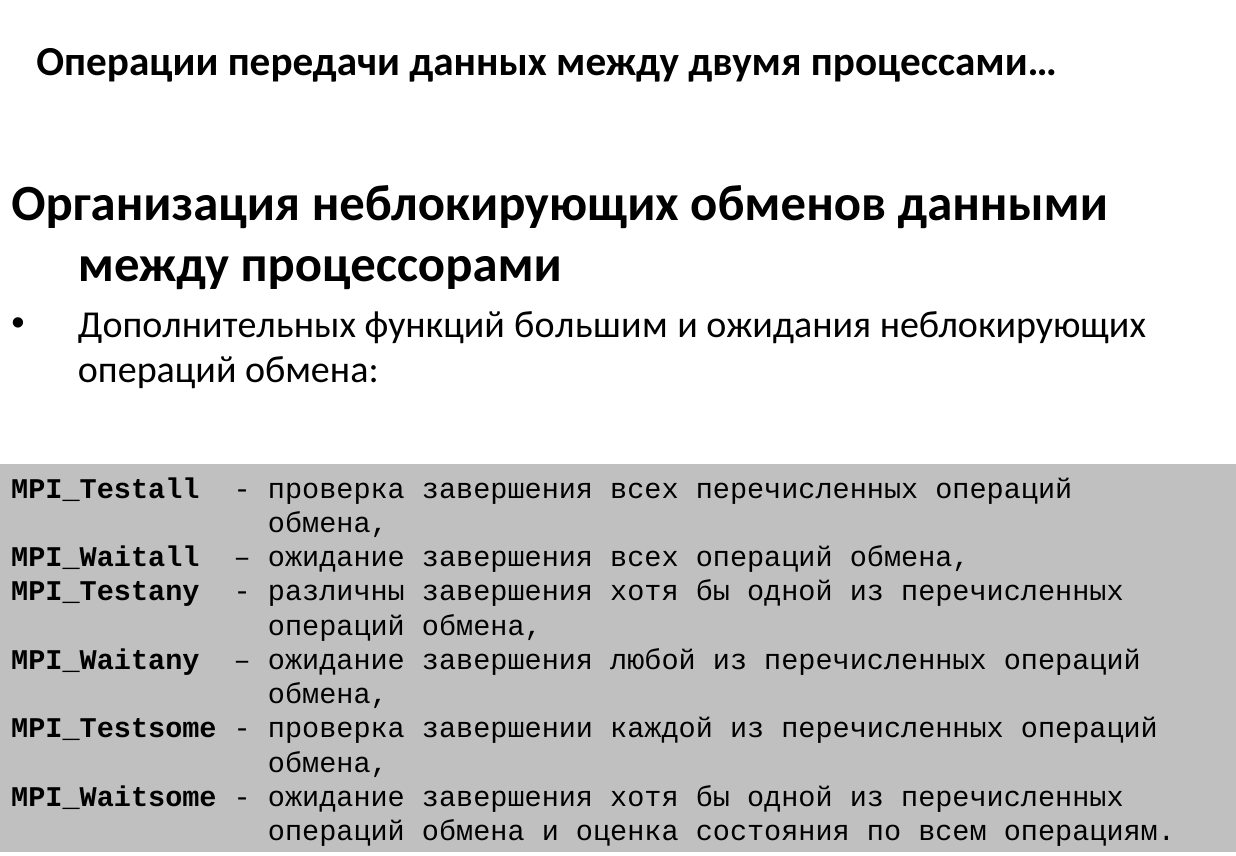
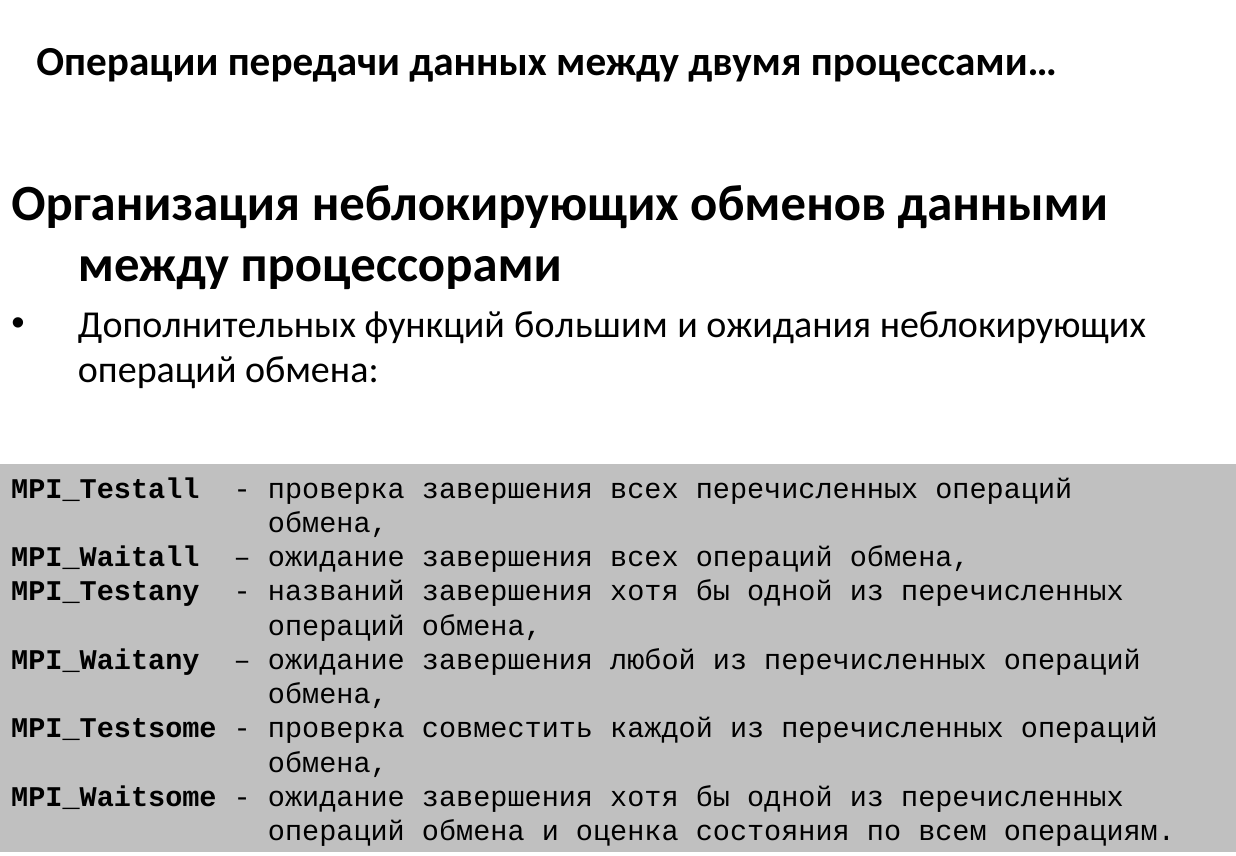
различны: различны -> названий
завершении: завершении -> совместить
